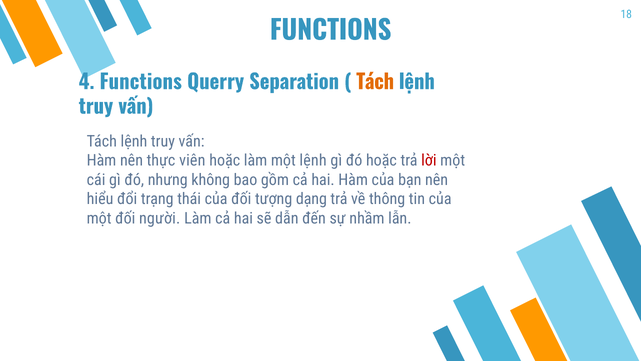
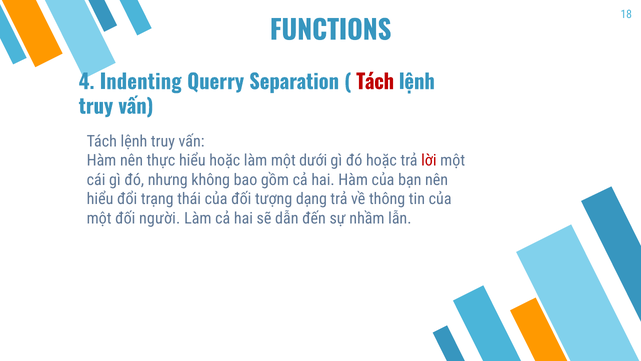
4 Functions: Functions -> Indenting
Tách at (375, 82) colour: orange -> red
thực viên: viên -> hiểu
một lệnh: lệnh -> dưới
